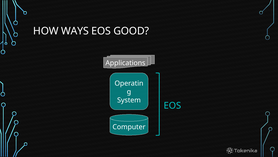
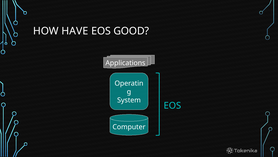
WAYS: WAYS -> HAVE
